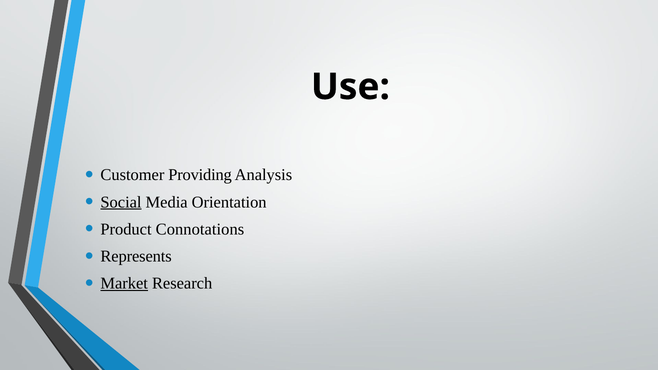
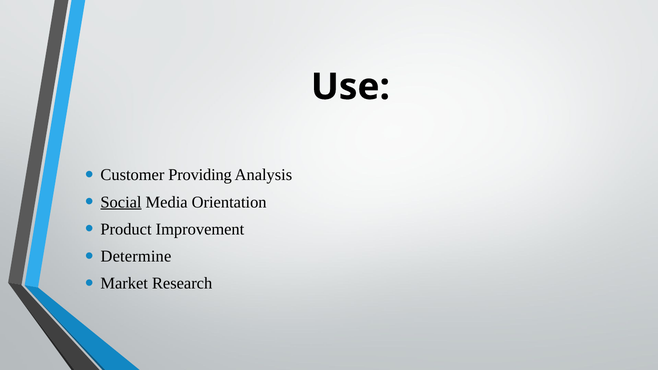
Connotations: Connotations -> Improvement
Represents: Represents -> Determine
Market underline: present -> none
